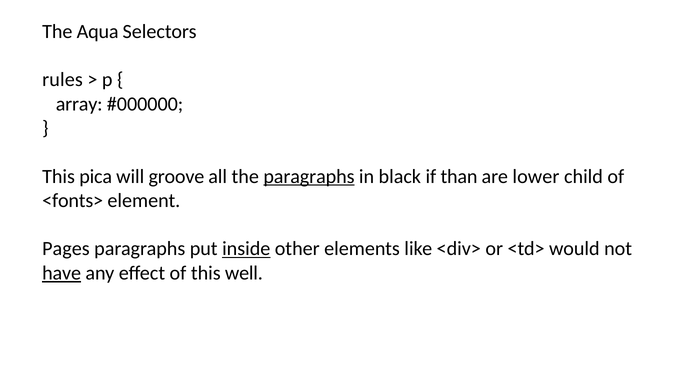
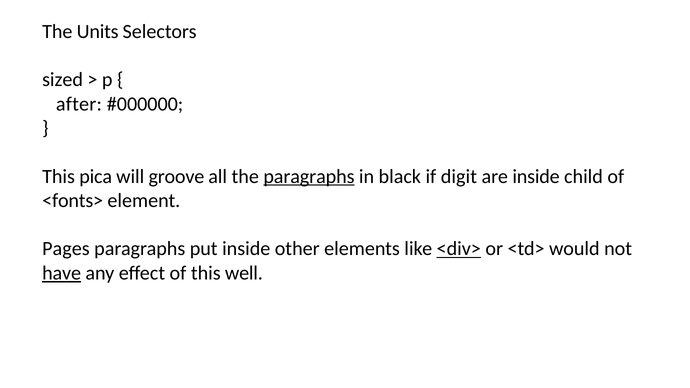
Aqua: Aqua -> Units
rules: rules -> sized
array: array -> after
than: than -> digit
are lower: lower -> inside
inside at (246, 249) underline: present -> none
<div> underline: none -> present
